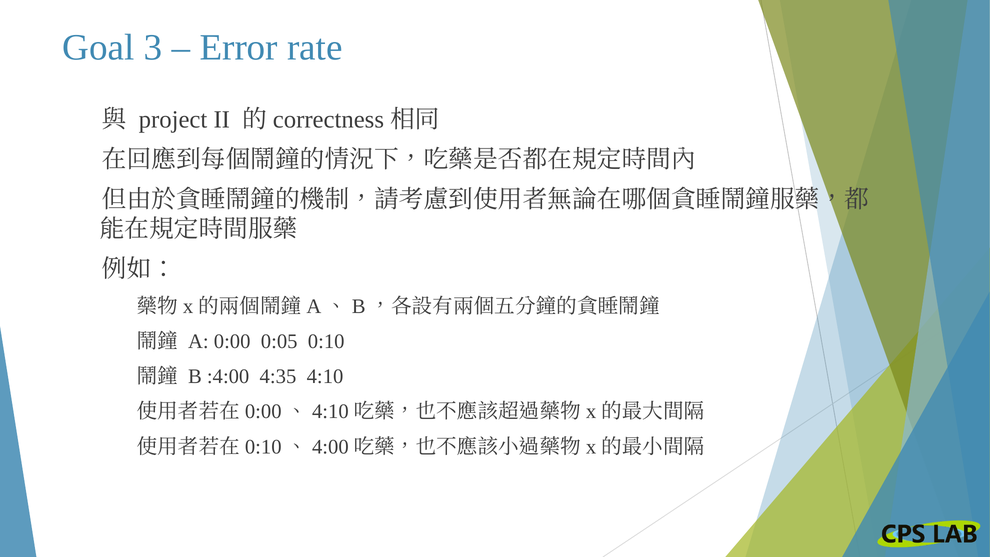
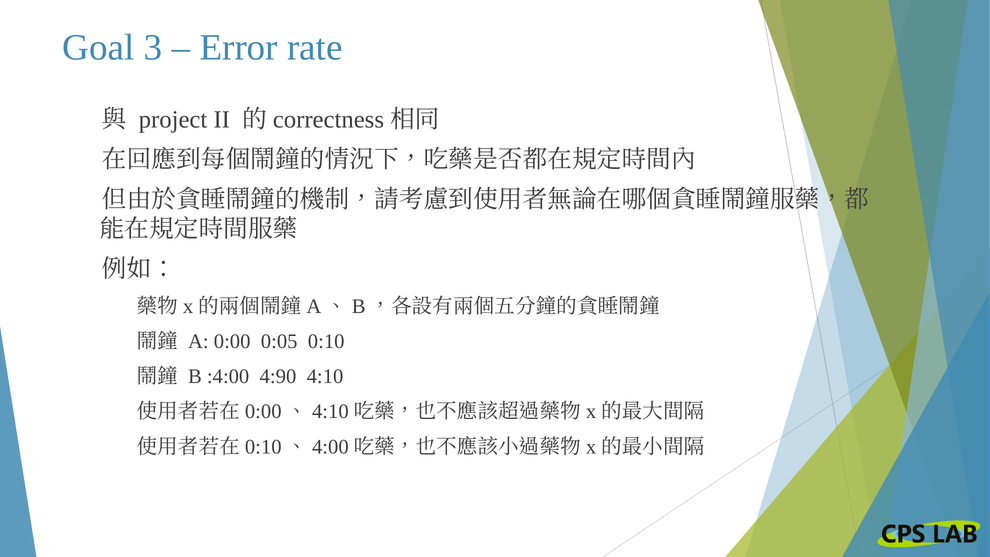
4:35: 4:35 -> 4:90
